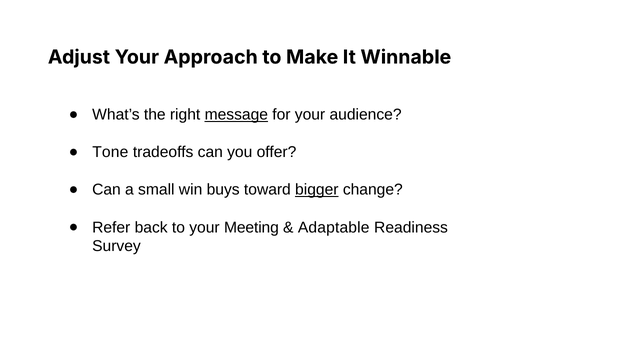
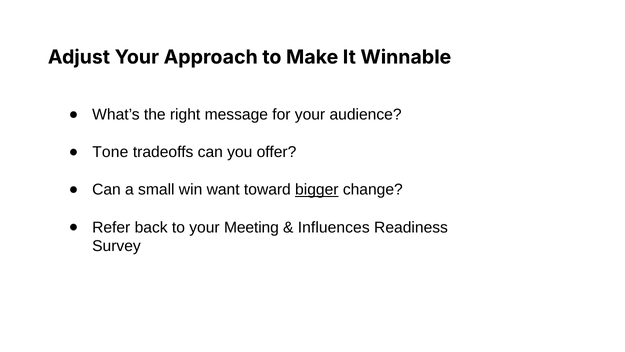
message underline: present -> none
buys: buys -> want
Adaptable: Adaptable -> Influences
